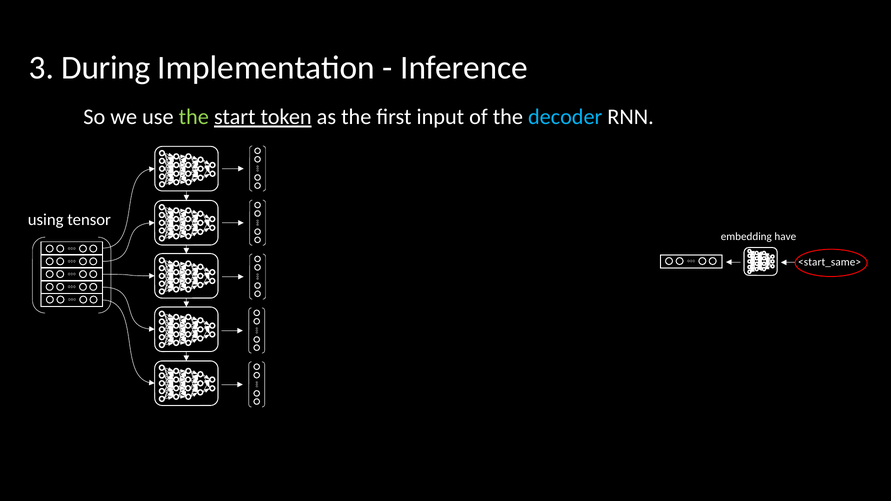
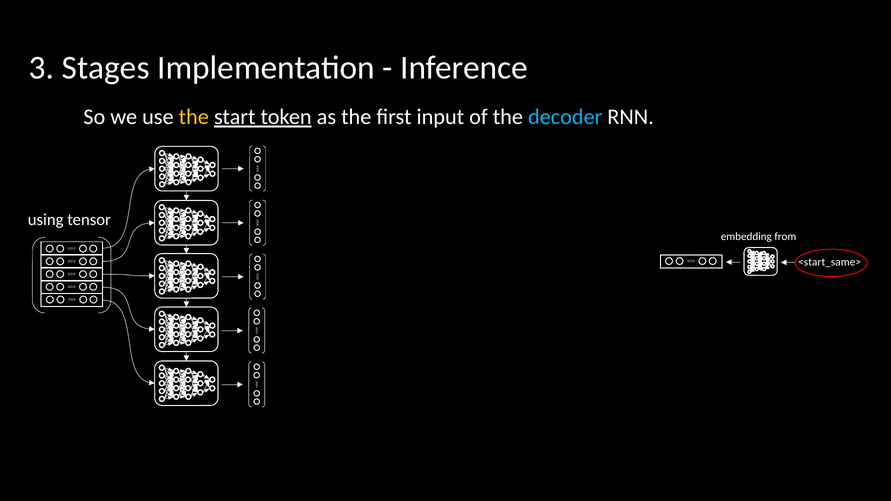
During: During -> Stages
the at (194, 117) colour: light green -> yellow
have: have -> from
